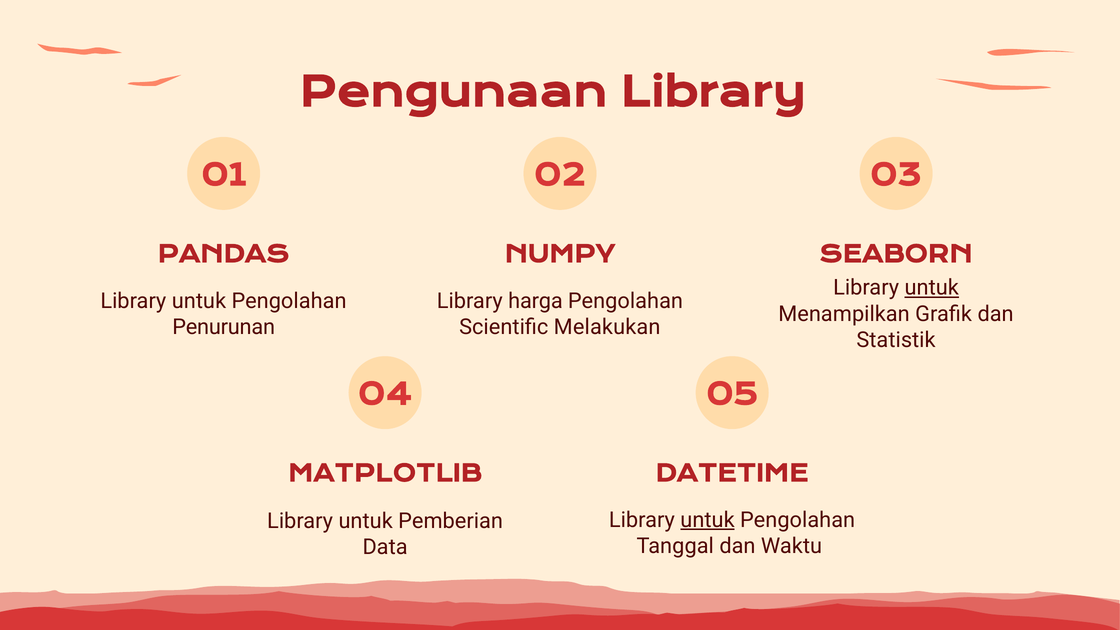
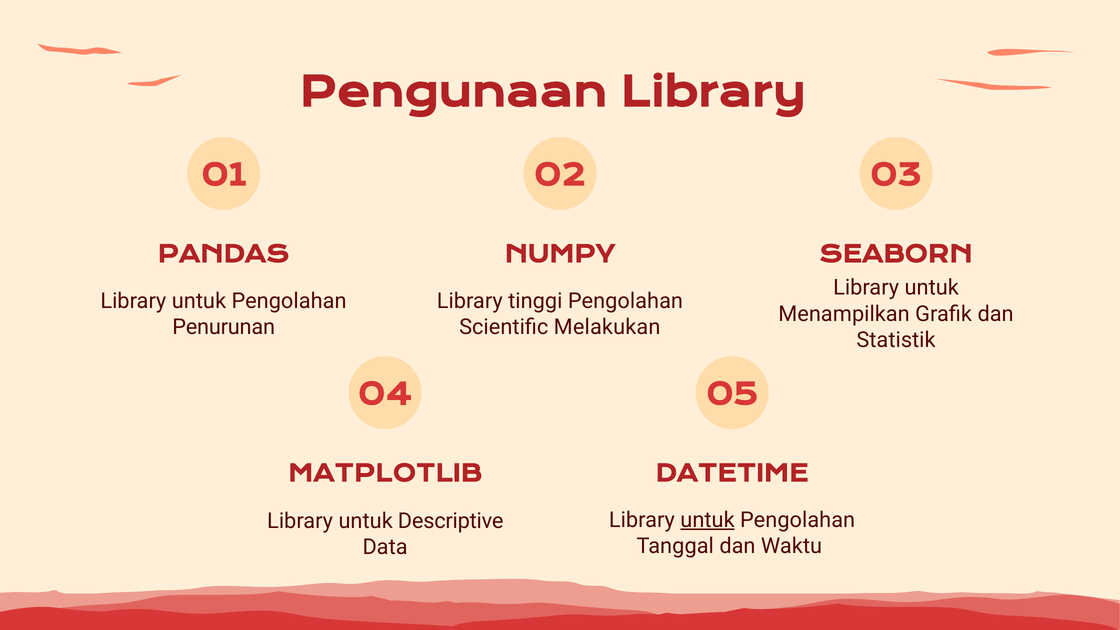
untuk at (932, 288) underline: present -> none
harga: harga -> tinggi
Pemberian: Pemberian -> Descriptive
